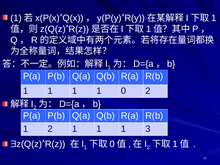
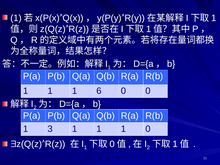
1 1 1 1: 1 -> 6
0 2: 2 -> 0
1 2: 2 -> 3
1 3: 3 -> 0
